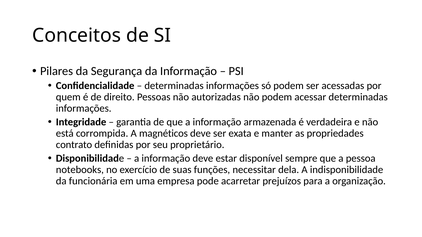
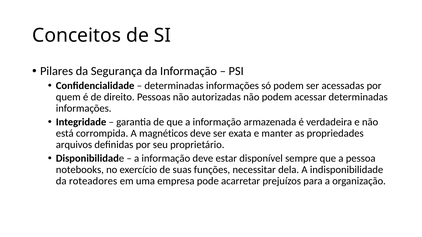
contrato: contrato -> arquivos
funcionária: funcionária -> roteadores
